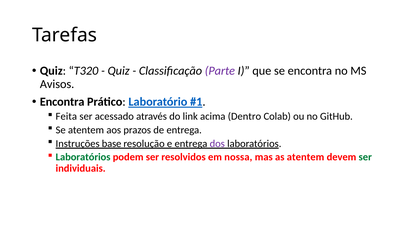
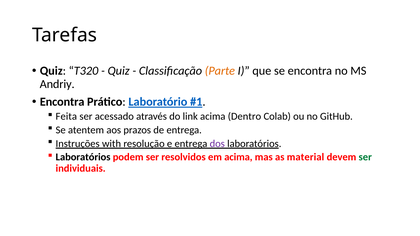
Parte colour: purple -> orange
Avisos: Avisos -> Andriy
base: base -> with
Laboratórios at (83, 157) colour: green -> black
em nossa: nossa -> acima
as atentem: atentem -> material
